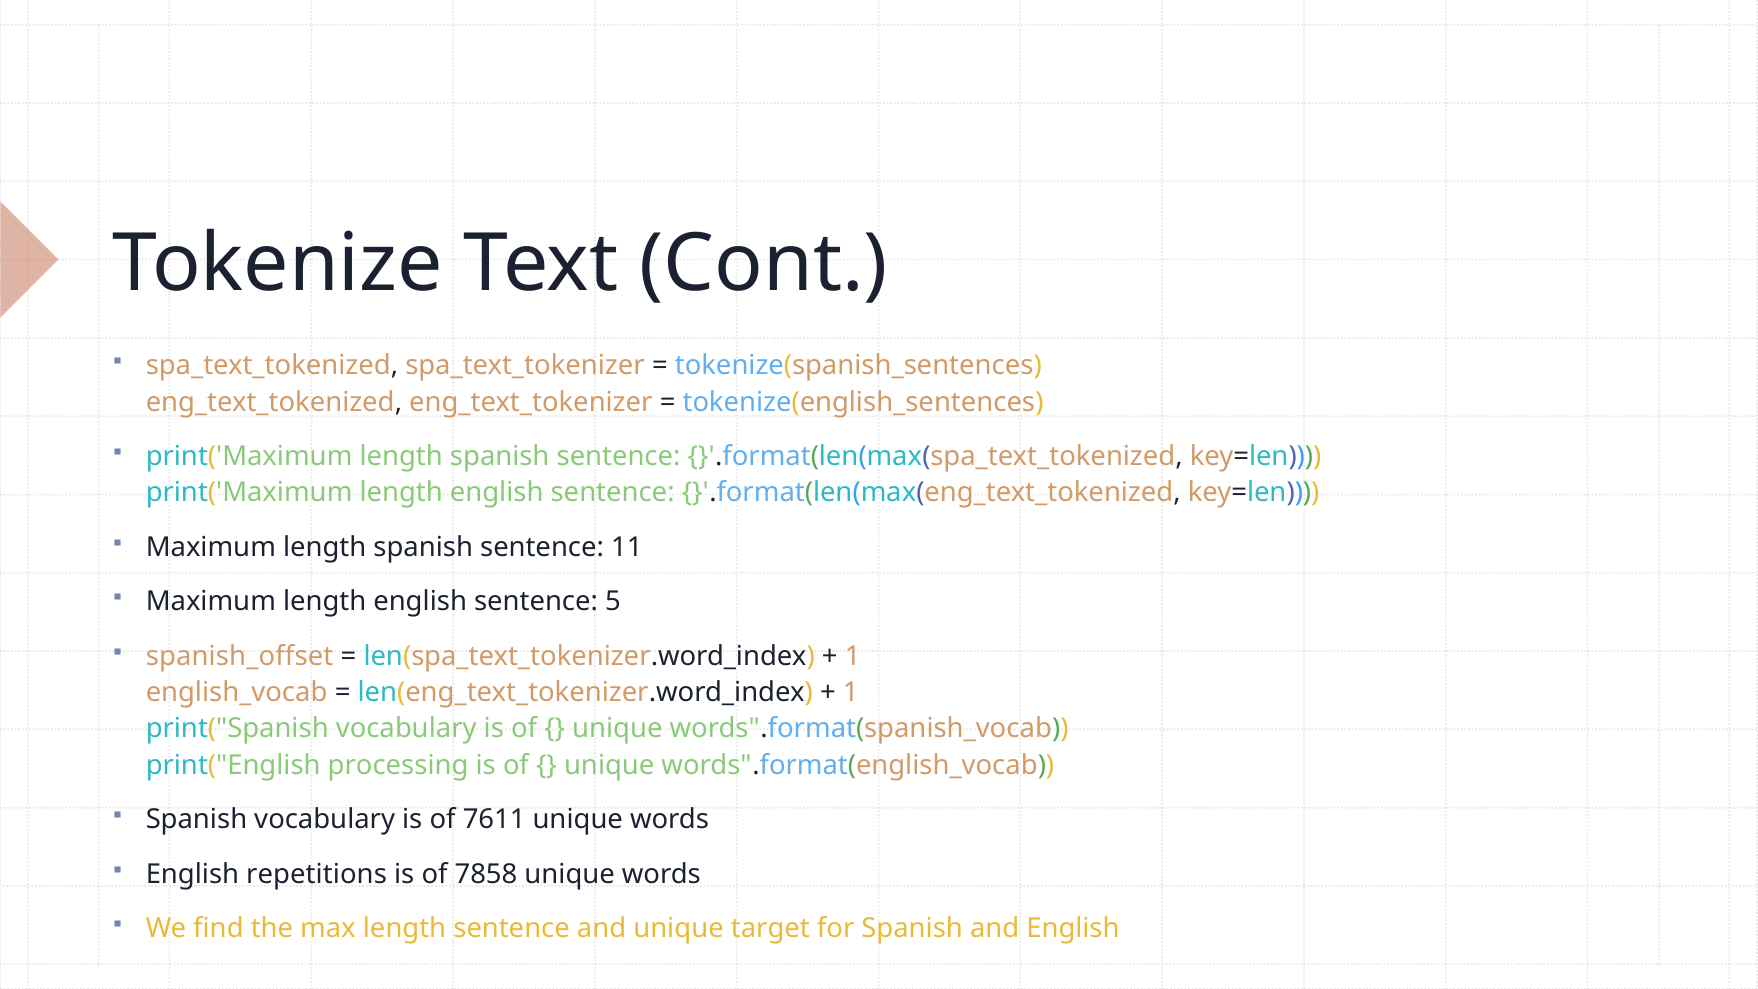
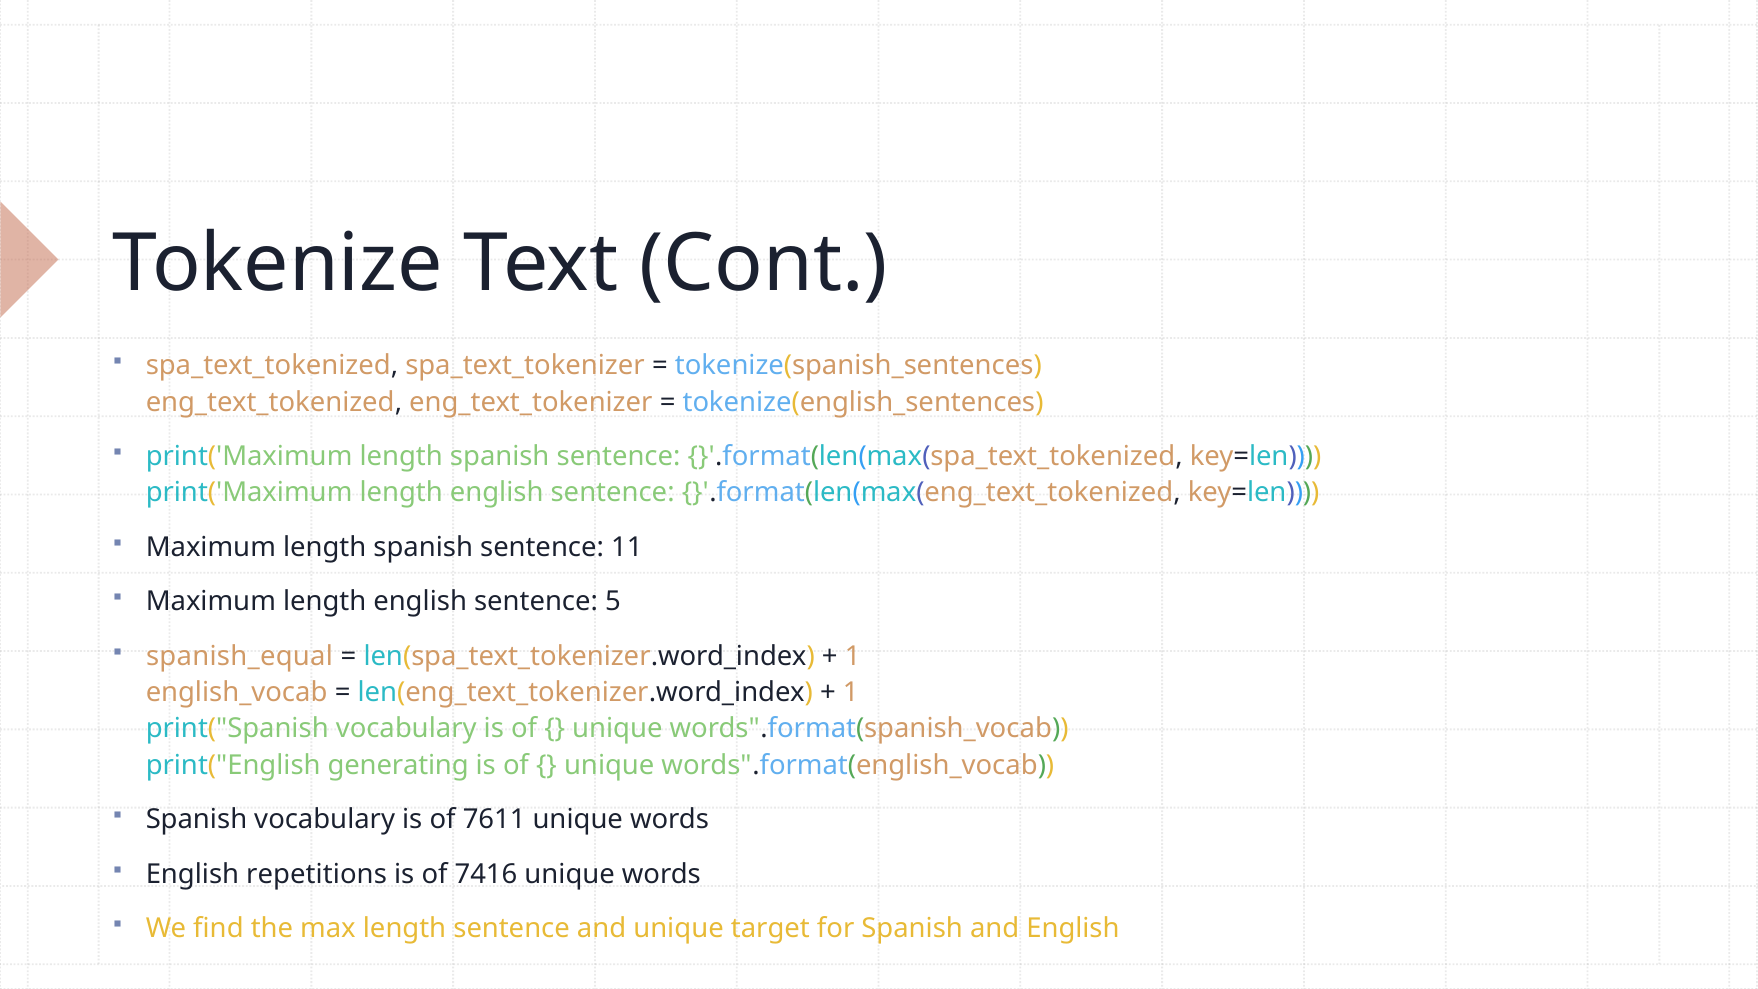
spanish_offset: spanish_offset -> spanish_equal
processing: processing -> generating
7858: 7858 -> 7416
